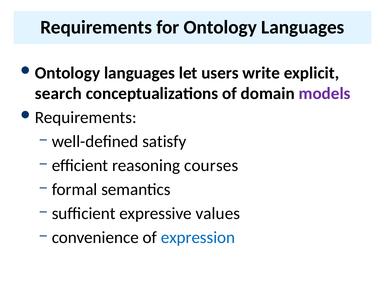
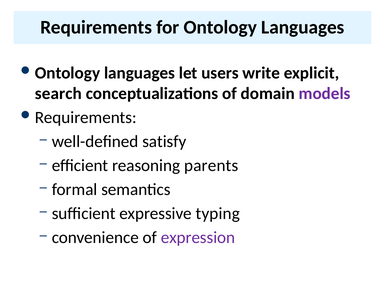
courses: courses -> parents
values: values -> typing
expression colour: blue -> purple
